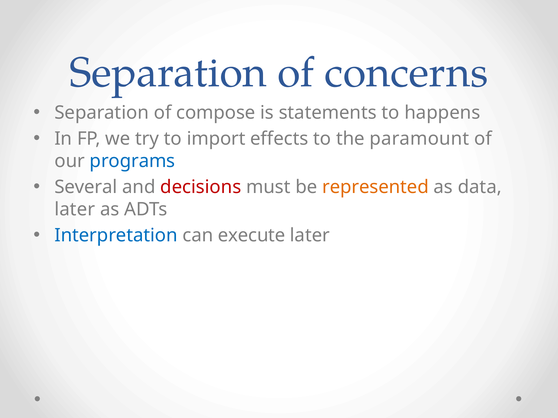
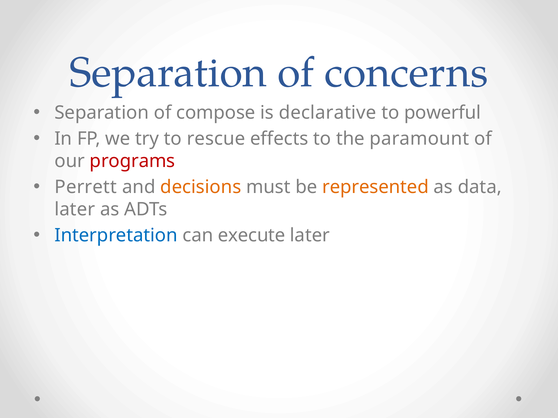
statements: statements -> declarative
happens: happens -> powerful
import: import -> rescue
programs colour: blue -> red
Several: Several -> Perrett
decisions colour: red -> orange
